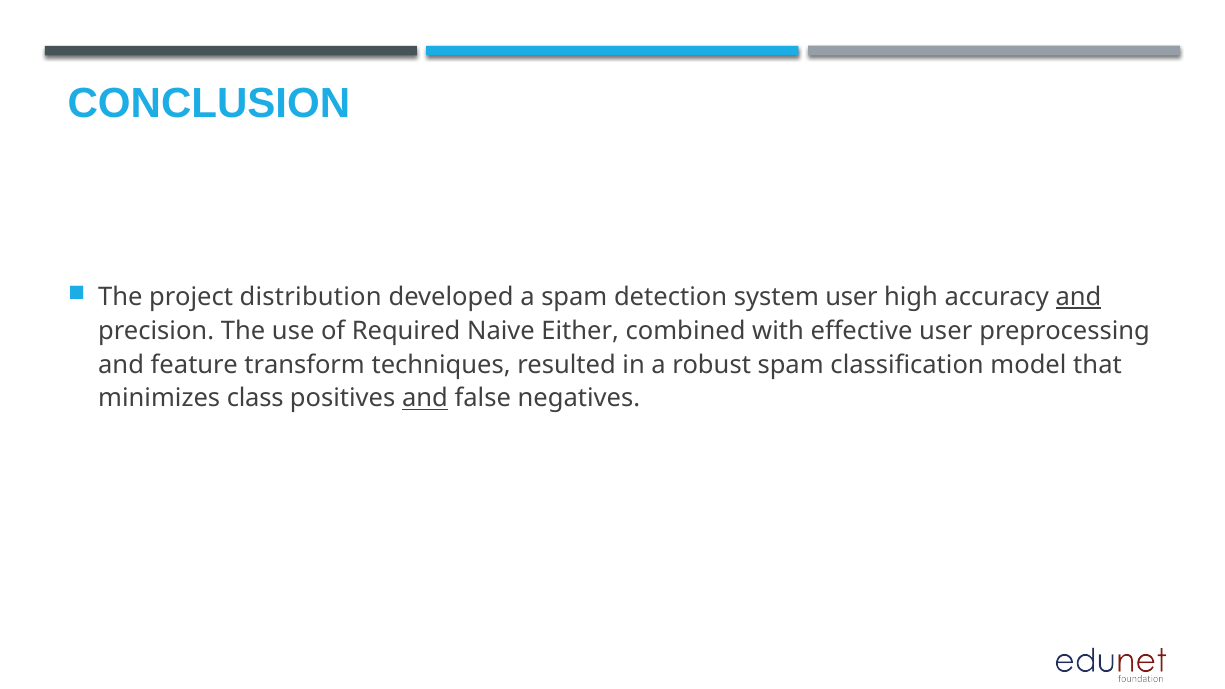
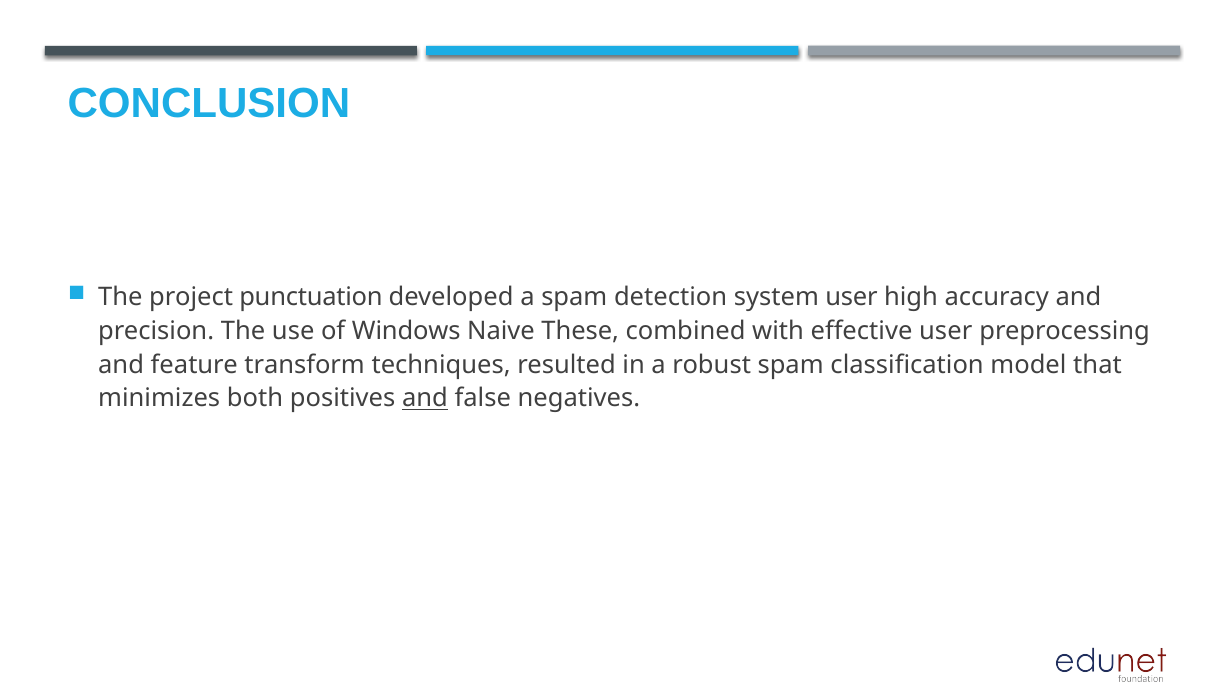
distribution: distribution -> punctuation
and at (1078, 297) underline: present -> none
Required: Required -> Windows
Either: Either -> These
class: class -> both
